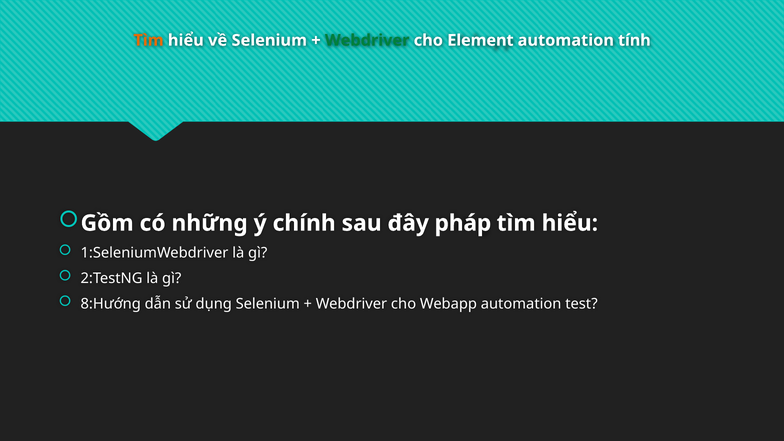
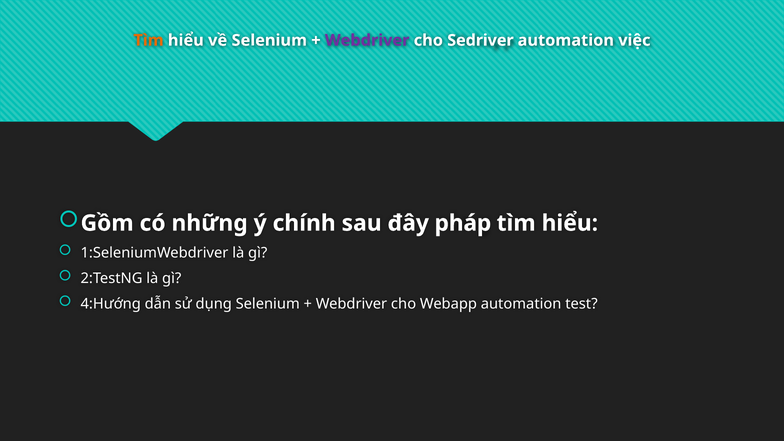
Webdriver at (367, 40) colour: green -> purple
Element: Element -> Sedriver
tính: tính -> việc
8:Hướng: 8:Hướng -> 4:Hướng
